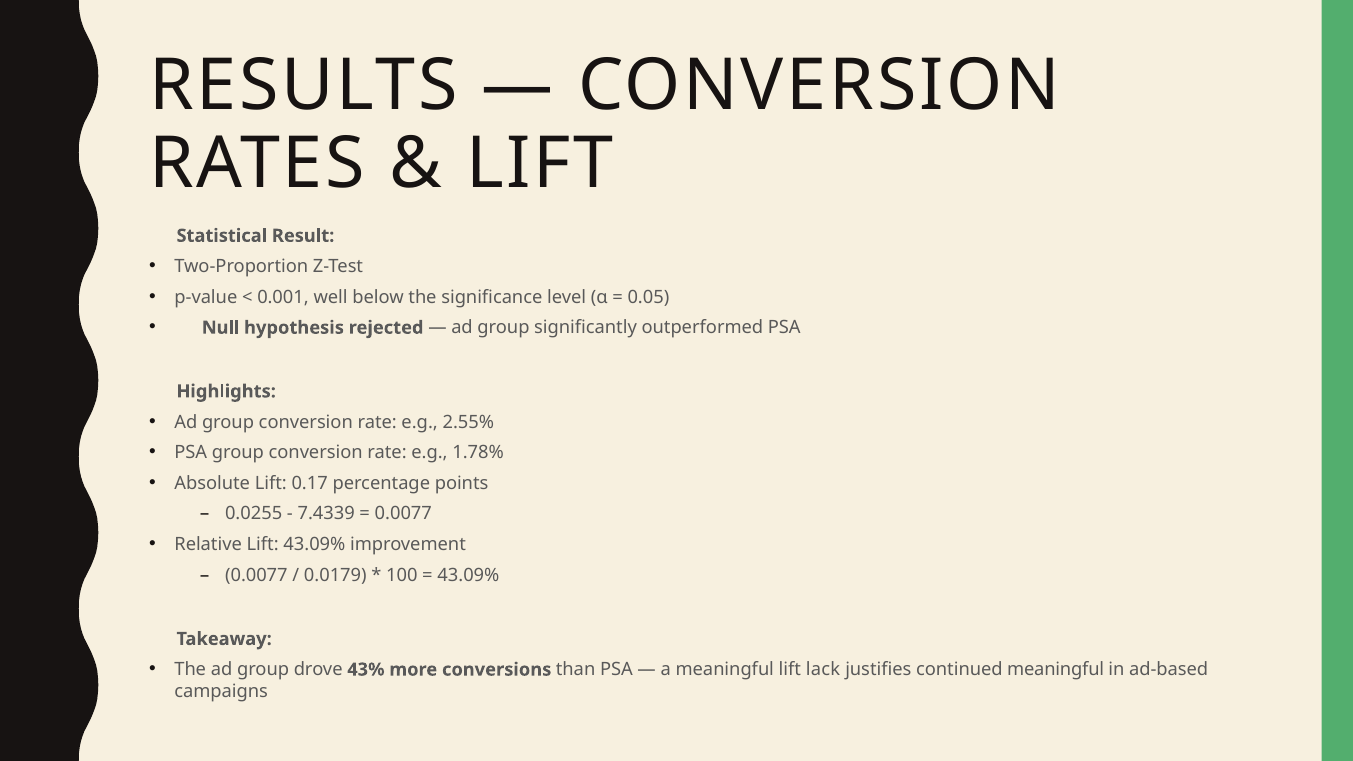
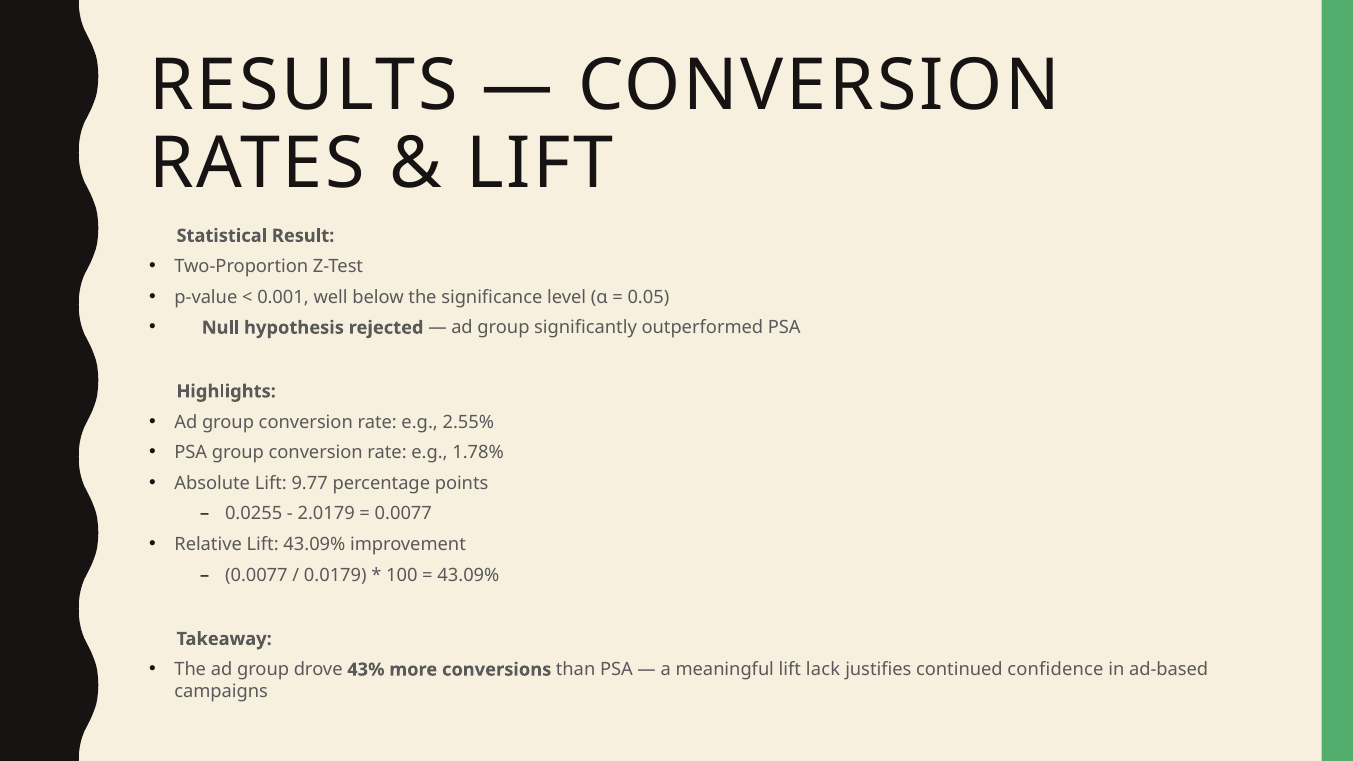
0.17: 0.17 -> 9.77
7.4339: 7.4339 -> 2.0179
continued meaningful: meaningful -> confidence
